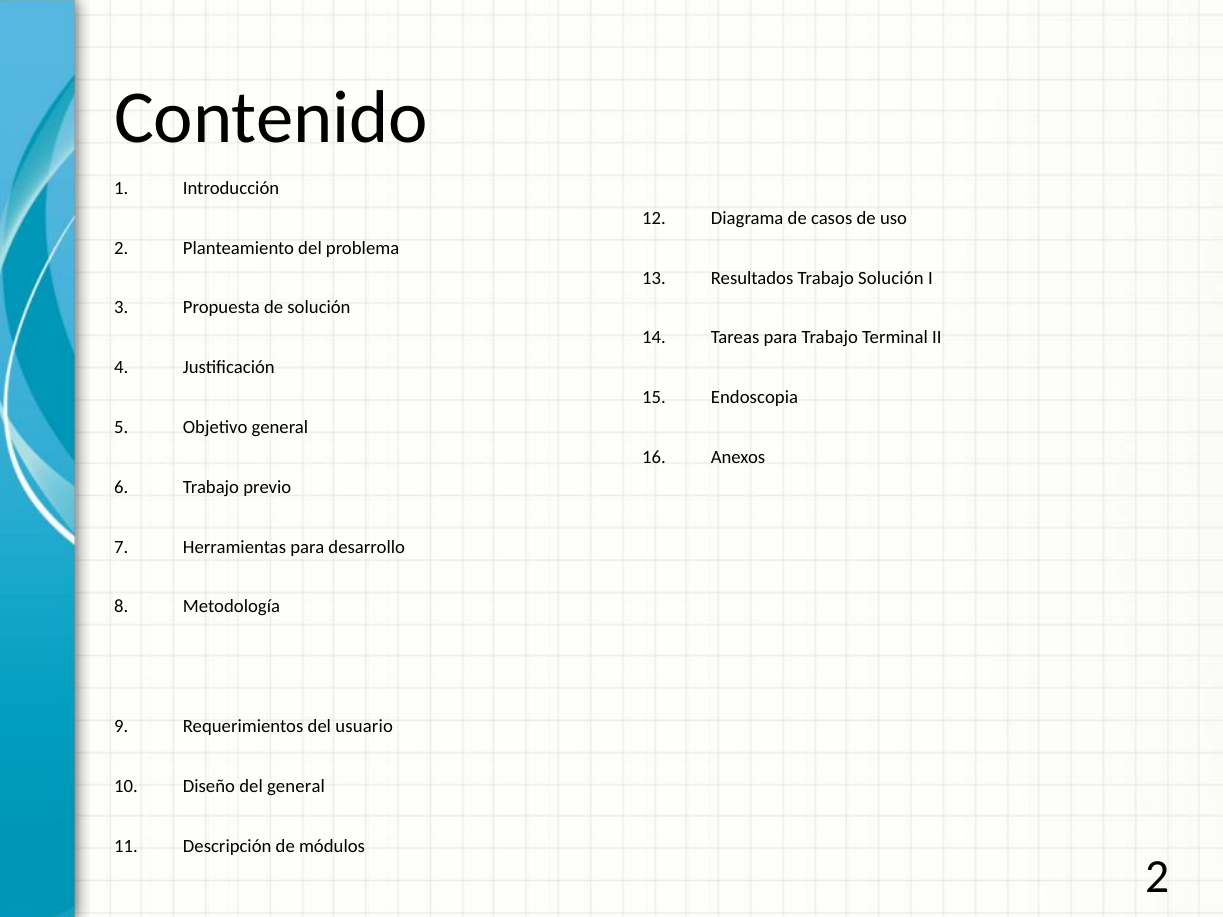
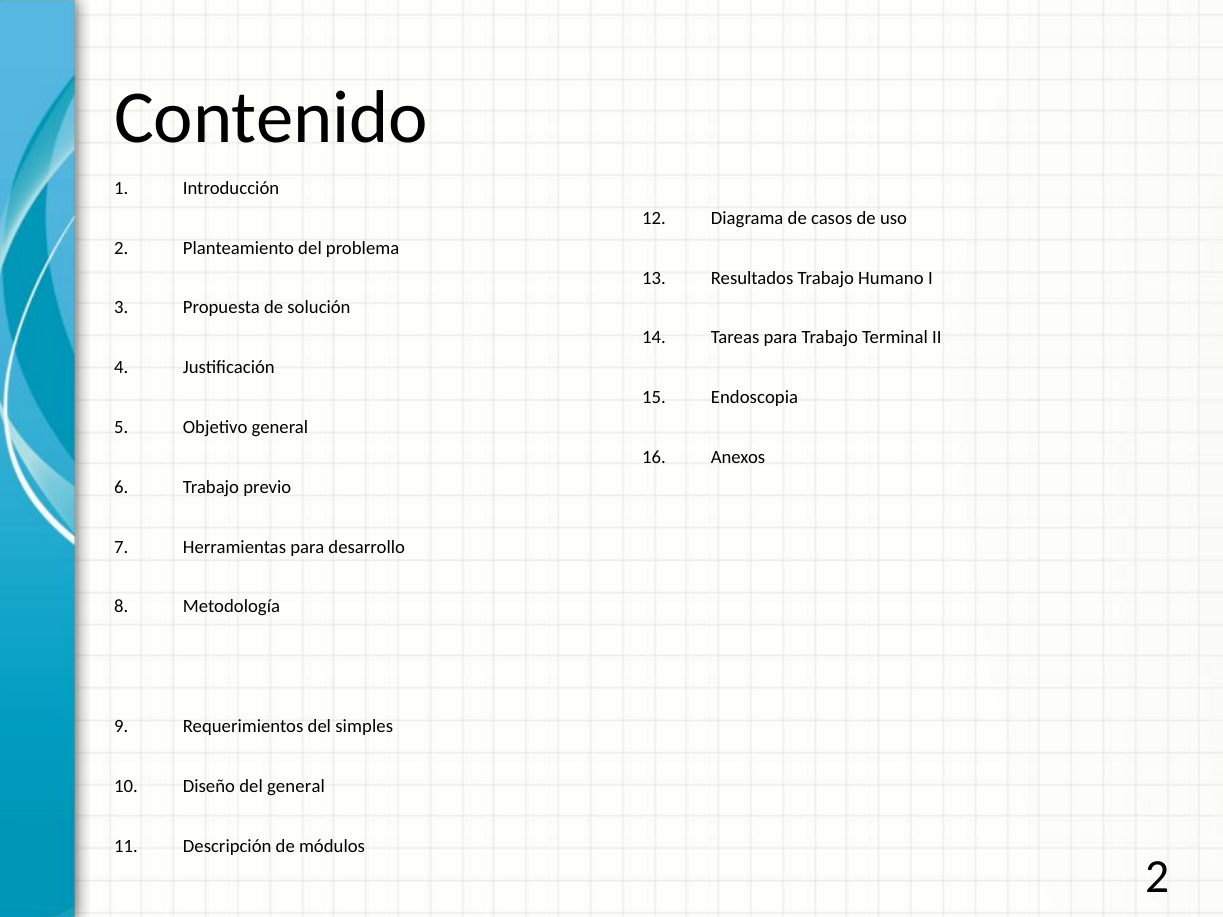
Trabajo Solución: Solución -> Humano
usuario: usuario -> simples
